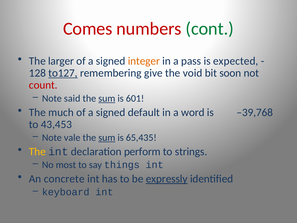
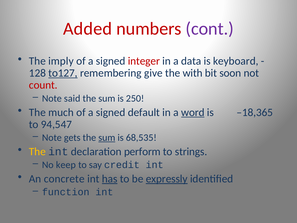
Comes: Comes -> Added
cont colour: green -> purple
larger: larger -> imply
integer colour: orange -> red
pass: pass -> data
expected: expected -> keyboard
void: void -> with
sum at (107, 98) underline: present -> none
601: 601 -> 250
word underline: none -> present
–39,768: –39,768 -> –18,365
43,453: 43,453 -> 94,547
vale: vale -> gets
65,435: 65,435 -> 68,535
most: most -> keep
things: things -> credit
has underline: none -> present
keyboard: keyboard -> function
